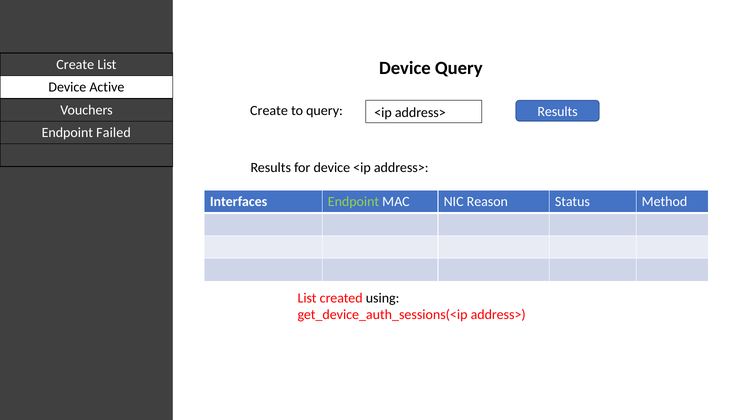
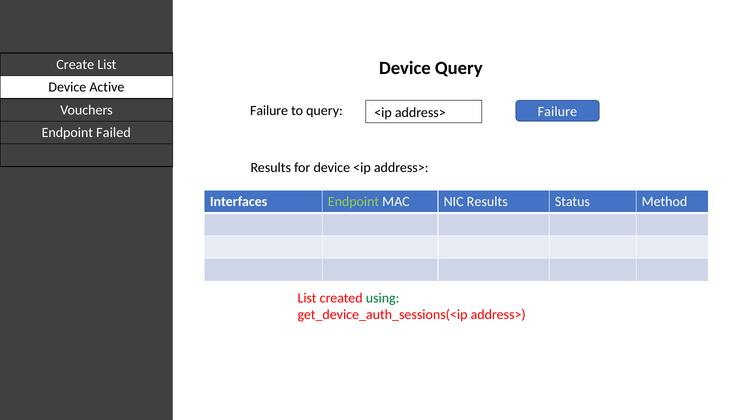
Create at (269, 111): Create -> Failure
address> Results: Results -> Failure
NIC Reason: Reason -> Results
using colour: black -> green
